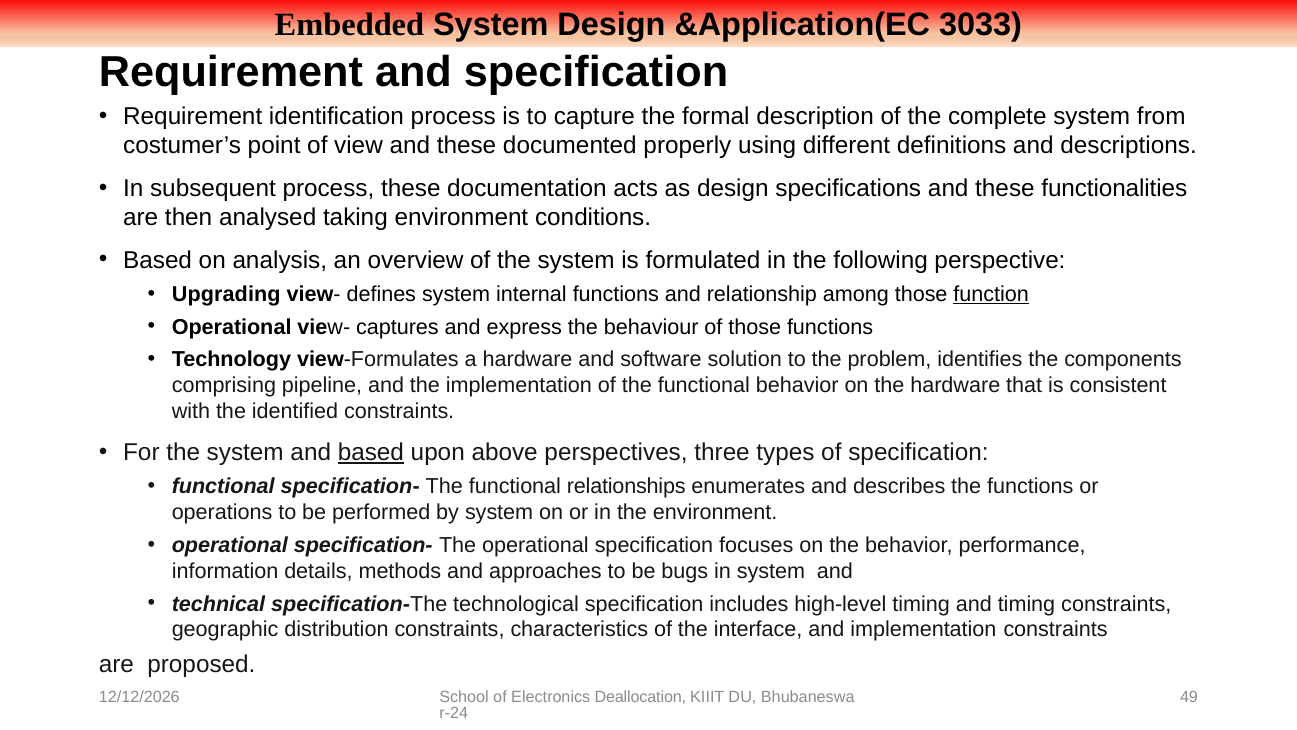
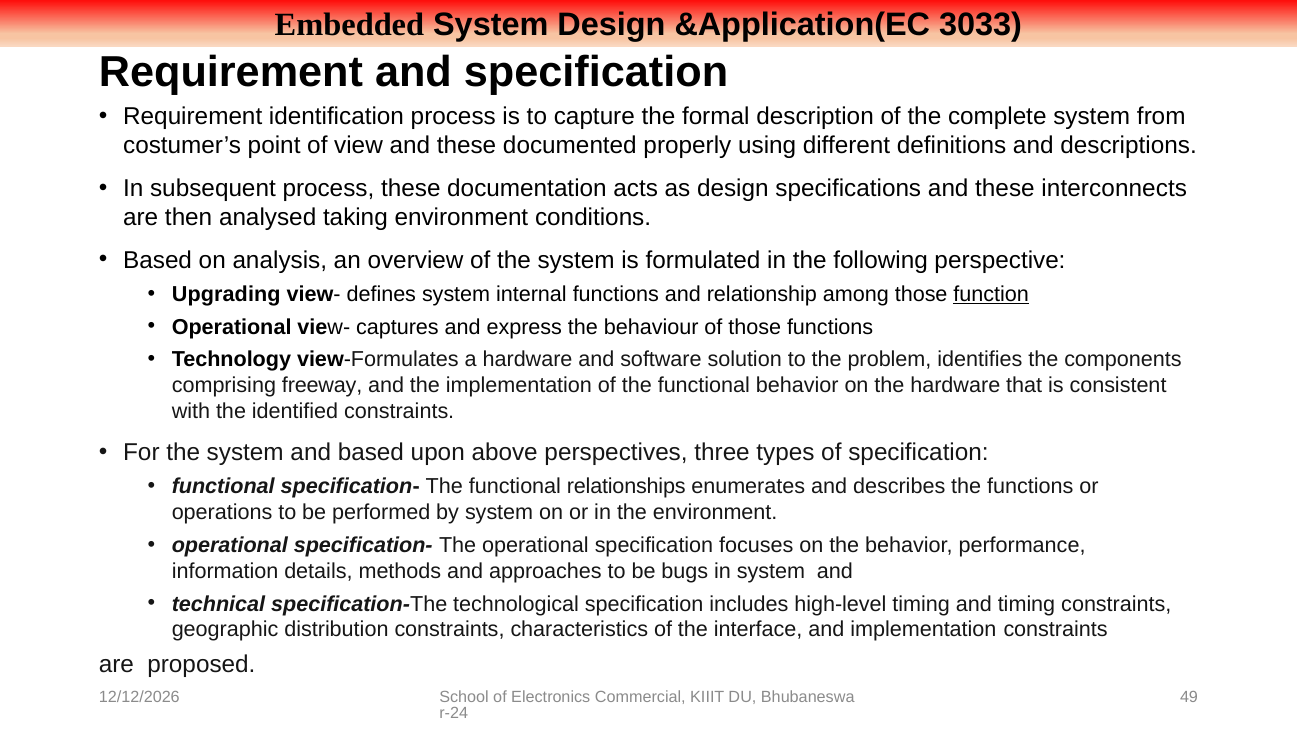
functionalities: functionalities -> interconnects
pipeline: pipeline -> freeway
based at (371, 452) underline: present -> none
Deallocation: Deallocation -> Commercial
